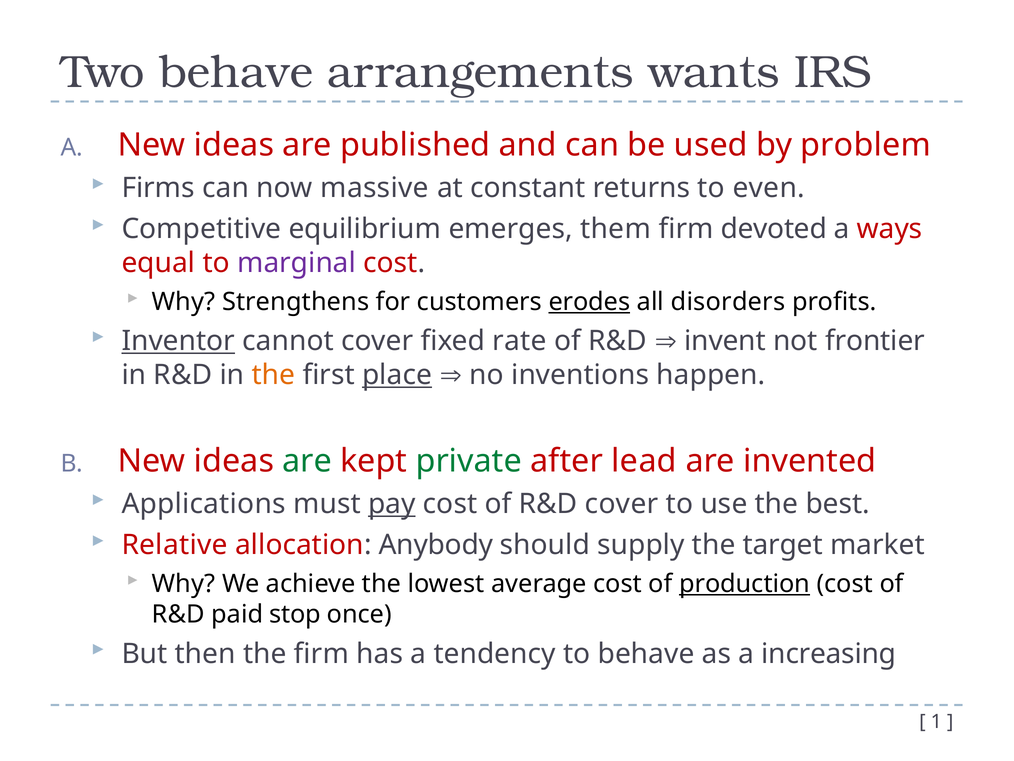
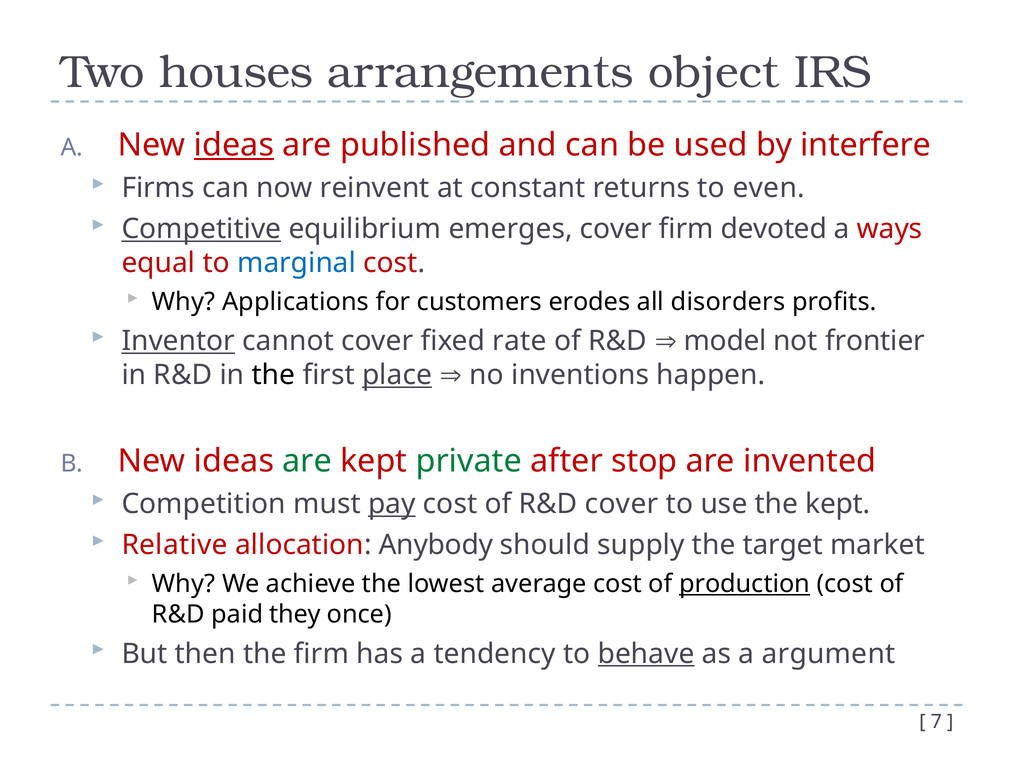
Two behave: behave -> houses
wants: wants -> object
ideas at (234, 145) underline: none -> present
problem: problem -> interfere
massive: massive -> reinvent
Competitive underline: none -> present
emerges them: them -> cover
marginal colour: purple -> blue
Strengthens: Strengthens -> Applications
erodes underline: present -> none
invent: invent -> model
the at (273, 375) colour: orange -> black
lead: lead -> stop
Applications: Applications -> Competition
the best: best -> kept
stop: stop -> they
behave at (646, 653) underline: none -> present
increasing: increasing -> argument
1: 1 -> 7
